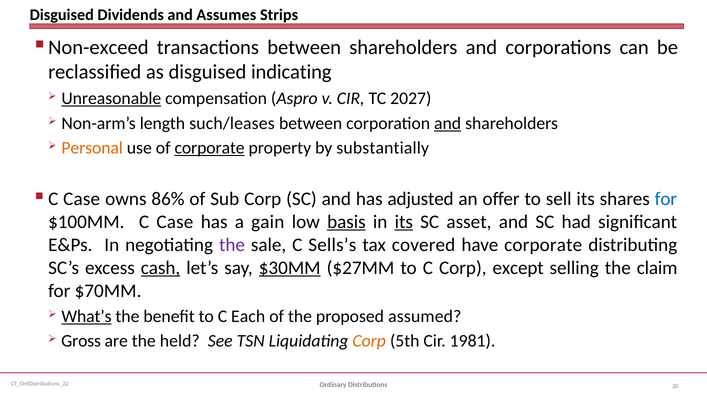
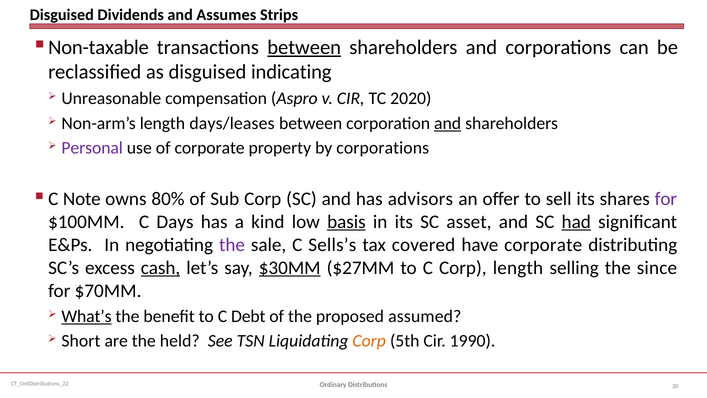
Non-exceed: Non-exceed -> Non-taxable
between at (304, 47) underline: none -> present
Unreasonable underline: present -> none
2027: 2027 -> 2020
such/leases: such/leases -> days/leases
Personal colour: orange -> purple
corporate at (210, 148) underline: present -> none
by substantially: substantially -> corporations
Case at (82, 199): Case -> Note
86%: 86% -> 80%
adjusted: adjusted -> advisors
for at (666, 199) colour: blue -> purple
$100MM C Case: Case -> Days
gain: gain -> kind
its at (404, 222) underline: present -> none
had underline: none -> present
Corp except: except -> length
claim: claim -> since
Each: Each -> Debt
Gross: Gross -> Short
1981: 1981 -> 1990
